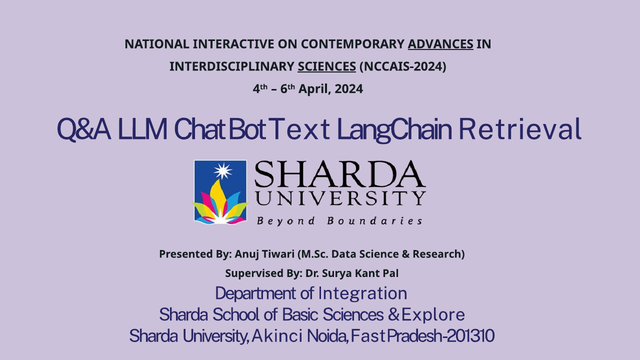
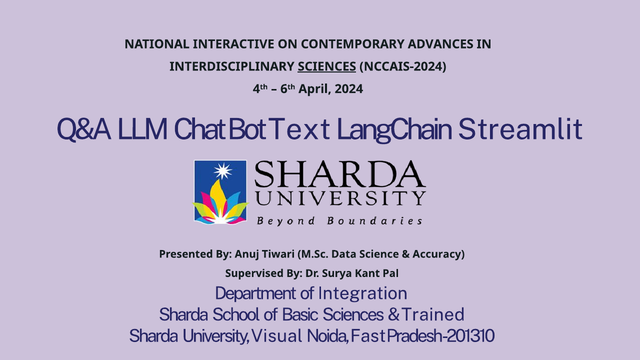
ADVANCES underline: present -> none
Retrieval: Retrieval -> Streamlit
Research: Research -> Accuracy
Explore: Explore -> Trained
Akinci: Akinci -> Visual
